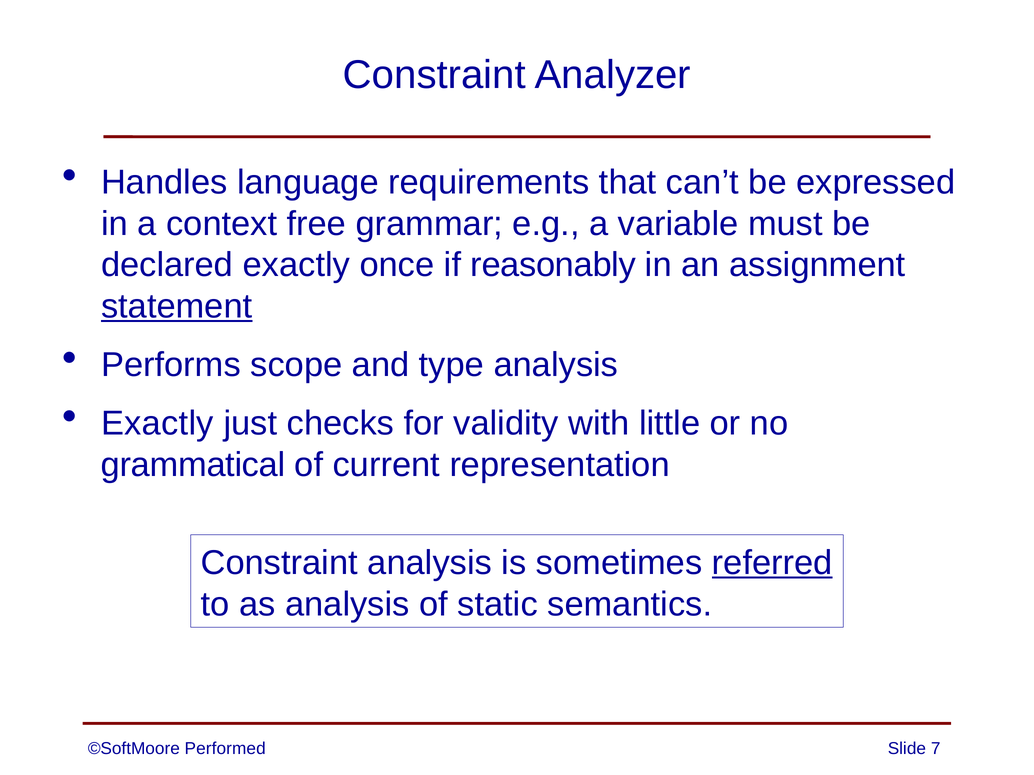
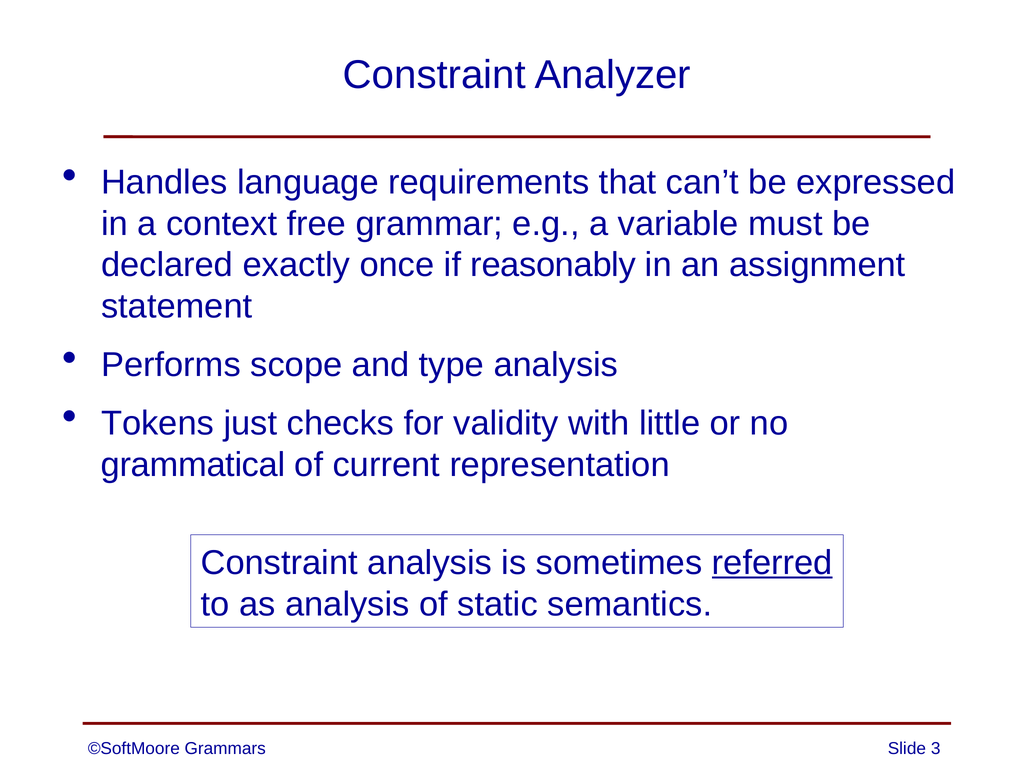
statement underline: present -> none
Exactly at (157, 424): Exactly -> Tokens
Performed: Performed -> Grammars
7: 7 -> 3
